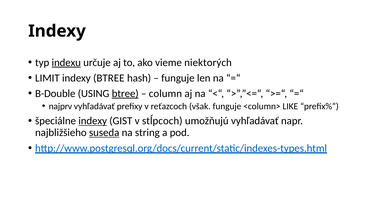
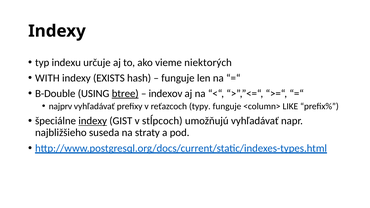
indexu underline: present -> none
LIMIT: LIMIT -> WITH
indexy BTREE: BTREE -> EXISTS
column: column -> indexov
však: však -> typy
suseda underline: present -> none
string: string -> straty
